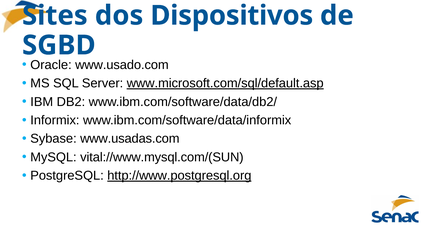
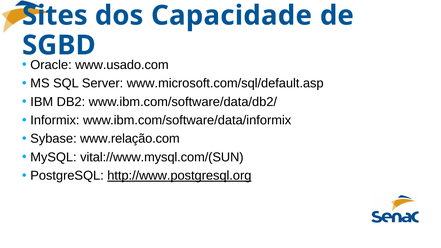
Dispositivos: Dispositivos -> Capacidade
www.microsoft.com/sql/default.asp underline: present -> none
www.usadas.com: www.usadas.com -> www.relação.com
